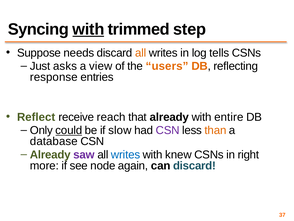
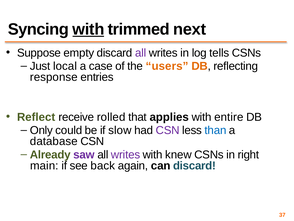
step: step -> next
needs: needs -> empty
all at (141, 53) colour: orange -> purple
asks: asks -> local
view: view -> case
reach: reach -> rolled
that already: already -> applies
could underline: present -> none
than colour: orange -> blue
writes at (126, 154) colour: blue -> purple
more: more -> main
node: node -> back
